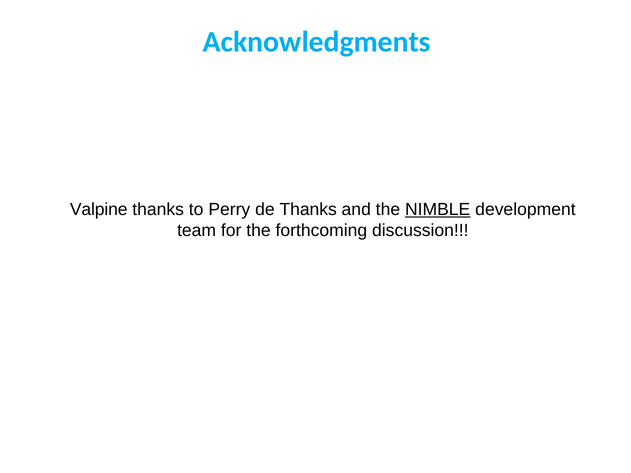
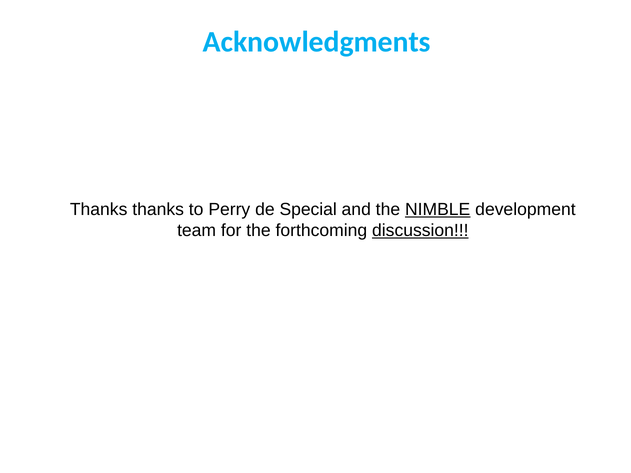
Valpine at (99, 209): Valpine -> Thanks
de Thanks: Thanks -> Special
discussion underline: none -> present
